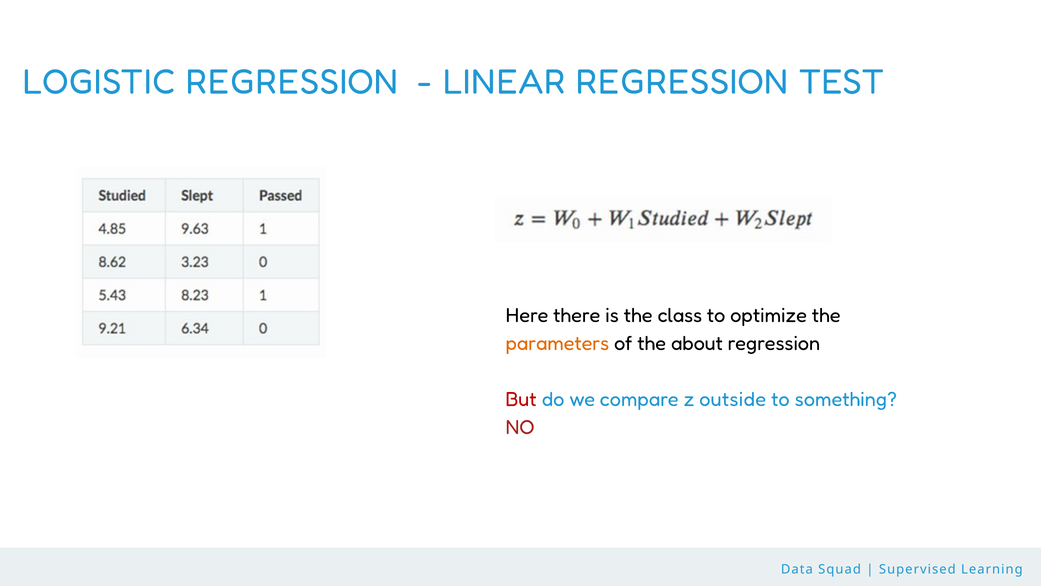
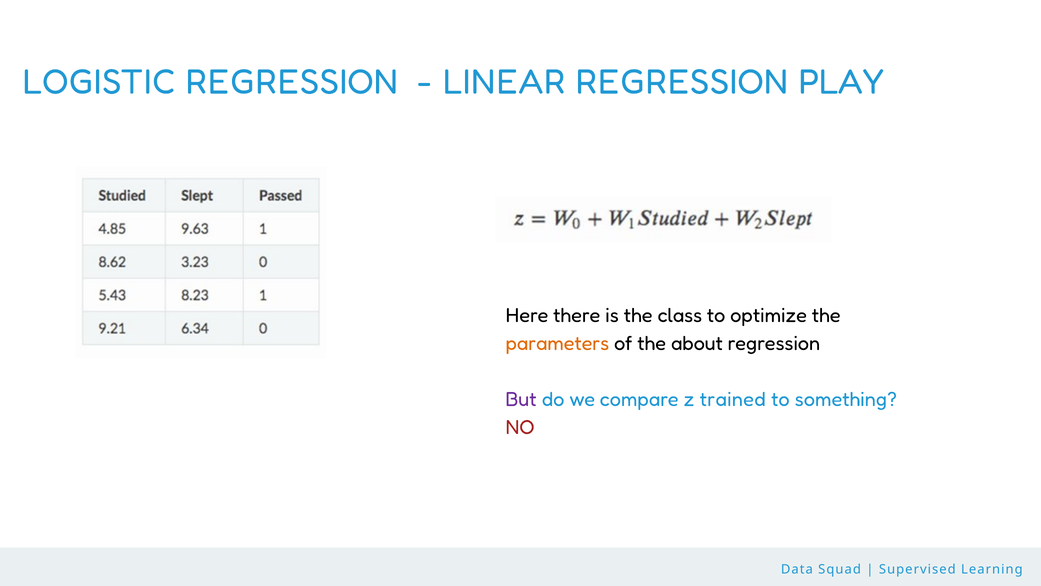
TEST: TEST -> PLAY
But colour: red -> purple
outside: outside -> trained
